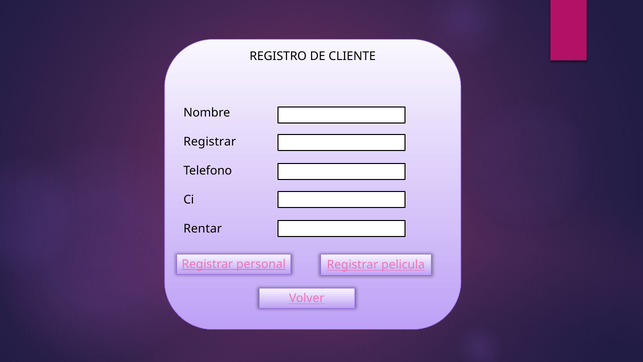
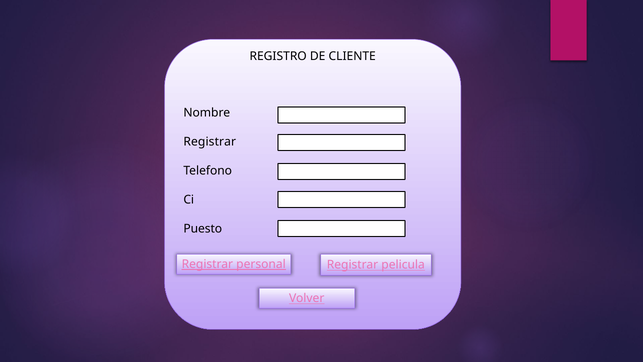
Rentar: Rentar -> Puesto
